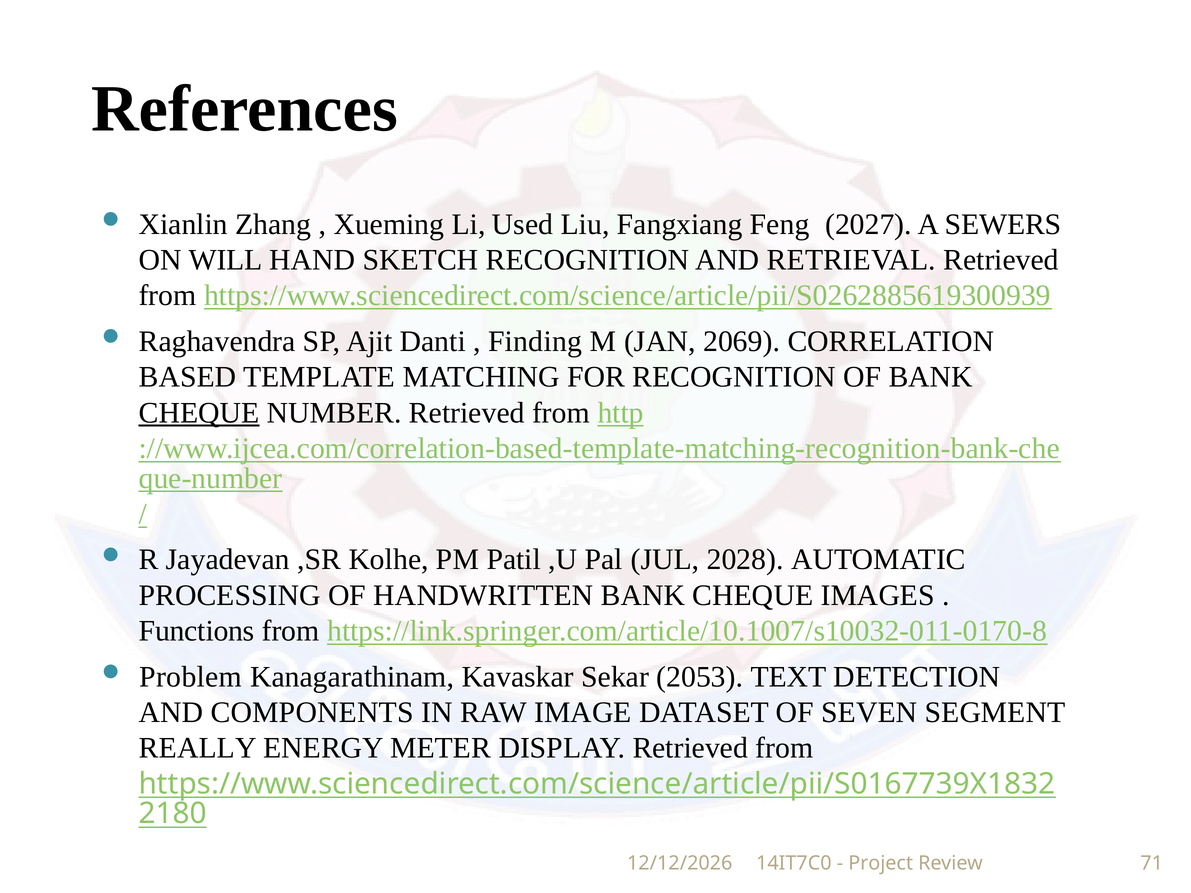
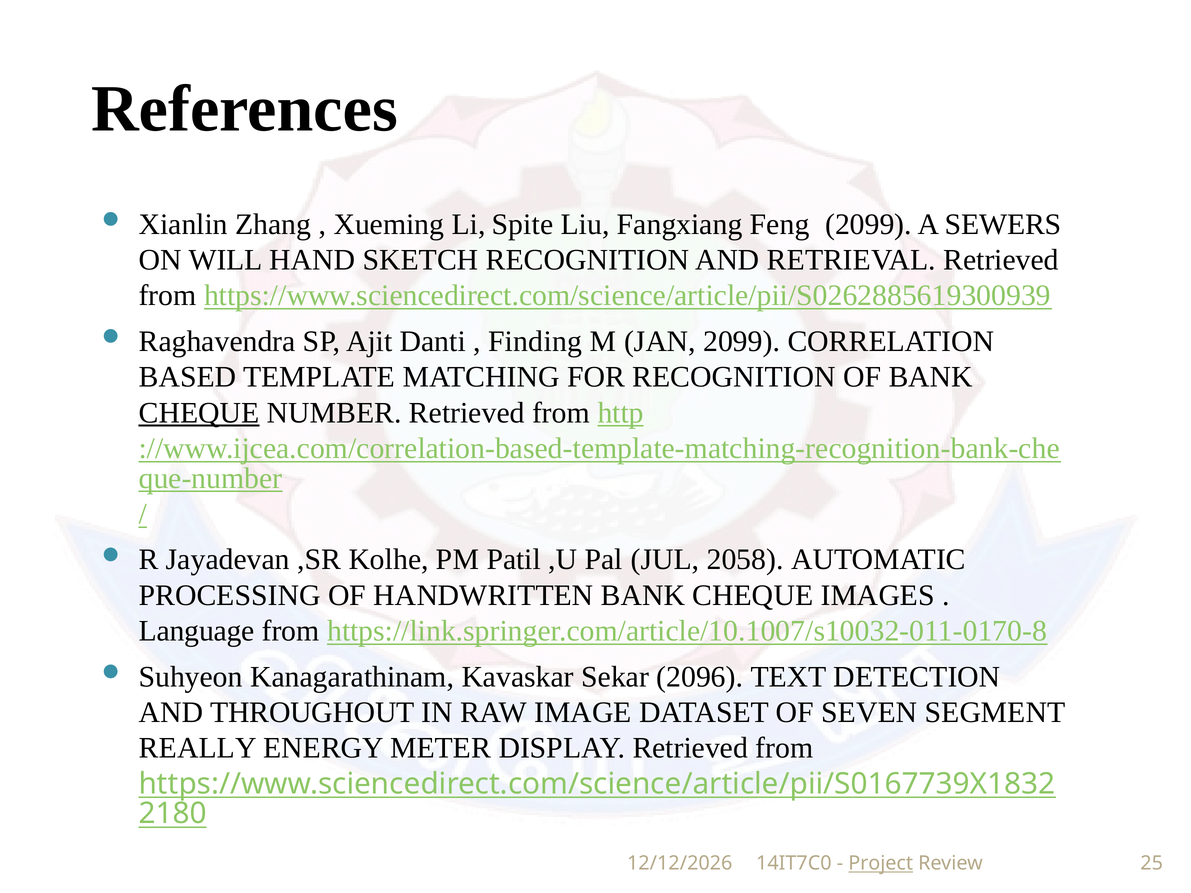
Used: Used -> Spite
Feng 2027: 2027 -> 2099
JAN 2069: 2069 -> 2099
2028: 2028 -> 2058
Functions: Functions -> Language
Problem: Problem -> Suhyeon
2053: 2053 -> 2096
COMPONENTS: COMPONENTS -> THROUGHOUT
Project underline: none -> present
71: 71 -> 25
